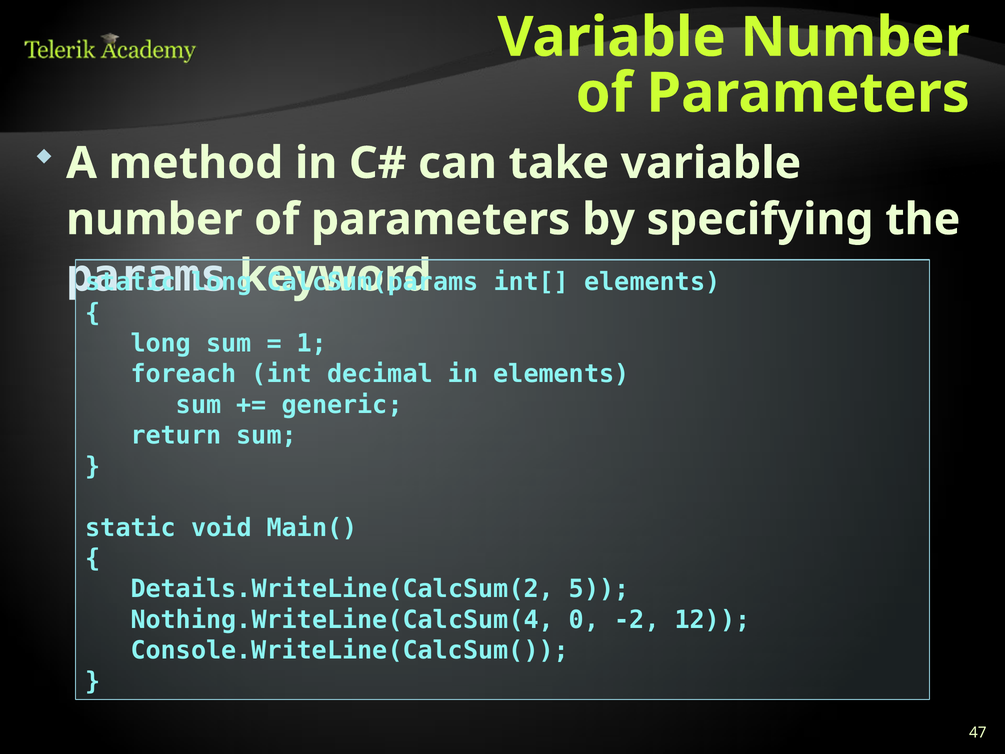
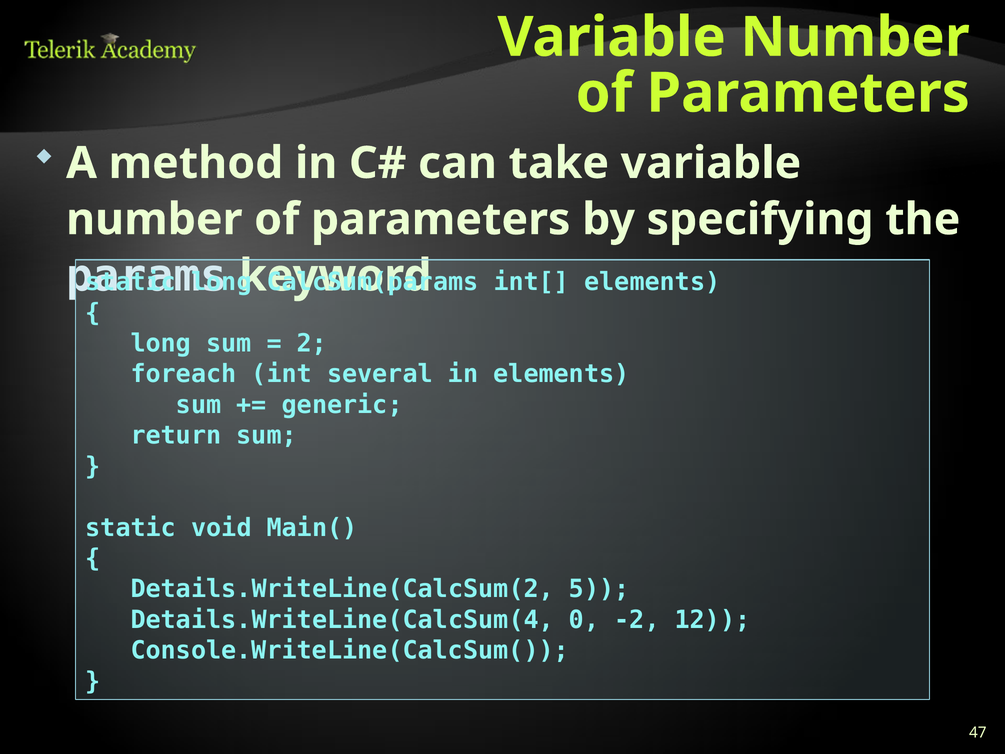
1: 1 -> 2
decimal: decimal -> several
Nothing.WriteLine(CalcSum(4: Nothing.WriteLine(CalcSum(4 -> Details.WriteLine(CalcSum(4
